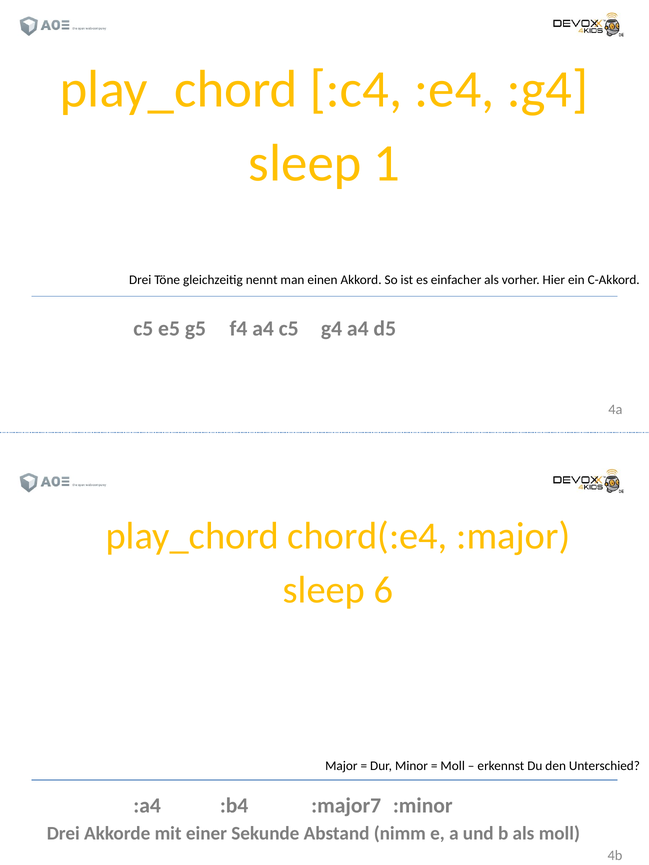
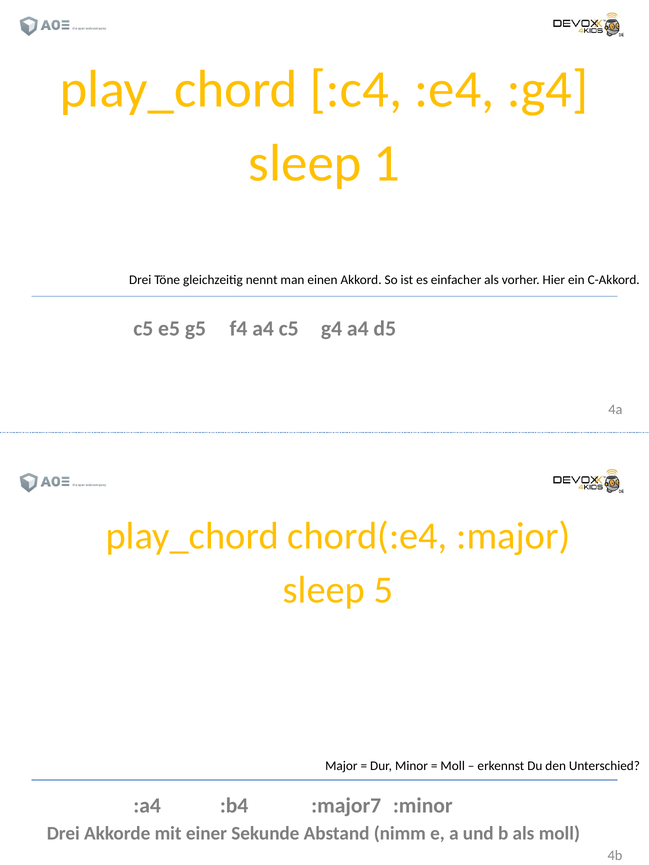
6: 6 -> 5
